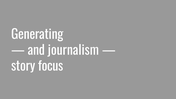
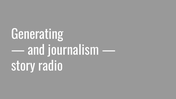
focus: focus -> radio
